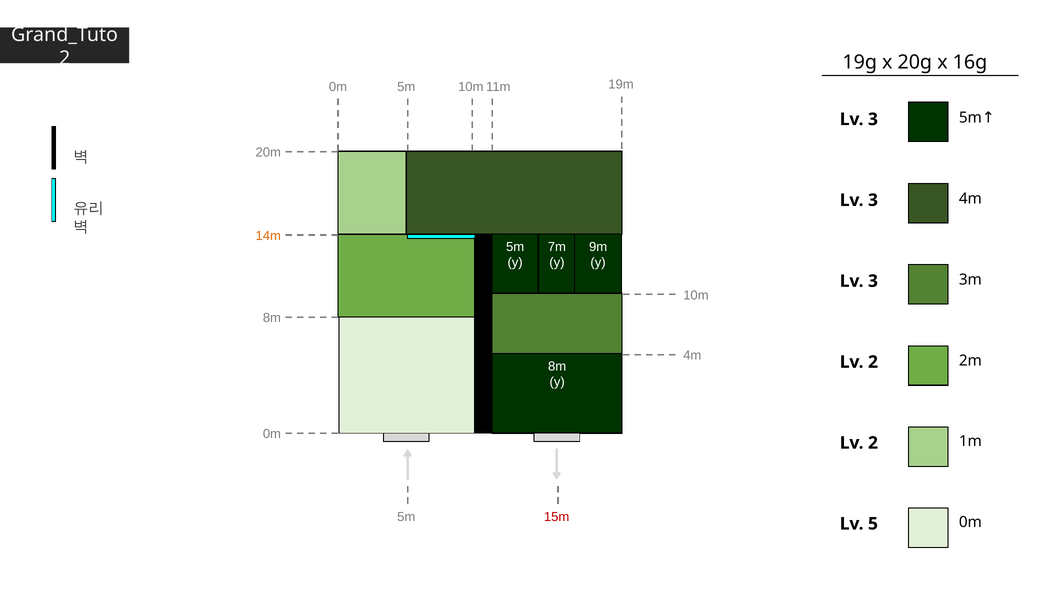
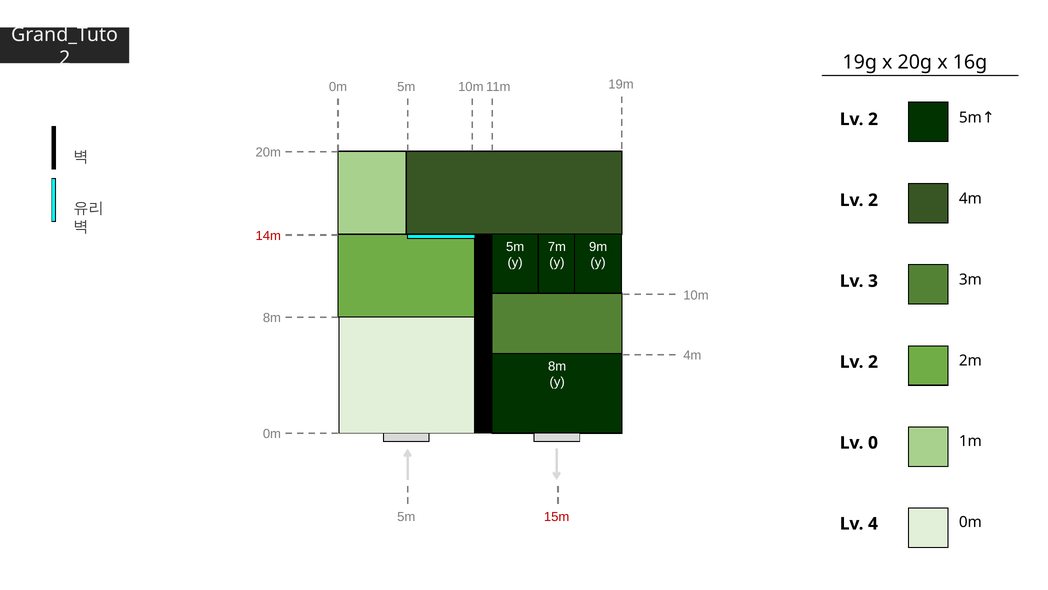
3 at (873, 119): 3 -> 2
3 at (873, 200): 3 -> 2
14m colour: orange -> red
2 at (873, 443): 2 -> 0
5: 5 -> 4
